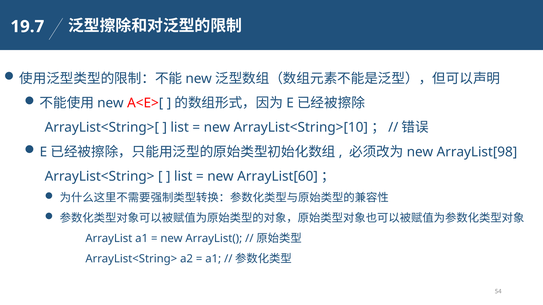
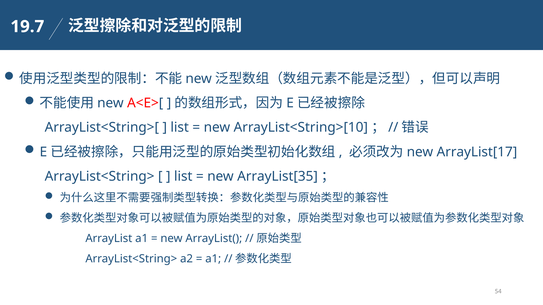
ArrayList[98: ArrayList[98 -> ArrayList[17
ArrayList[60: ArrayList[60 -> ArrayList[35
